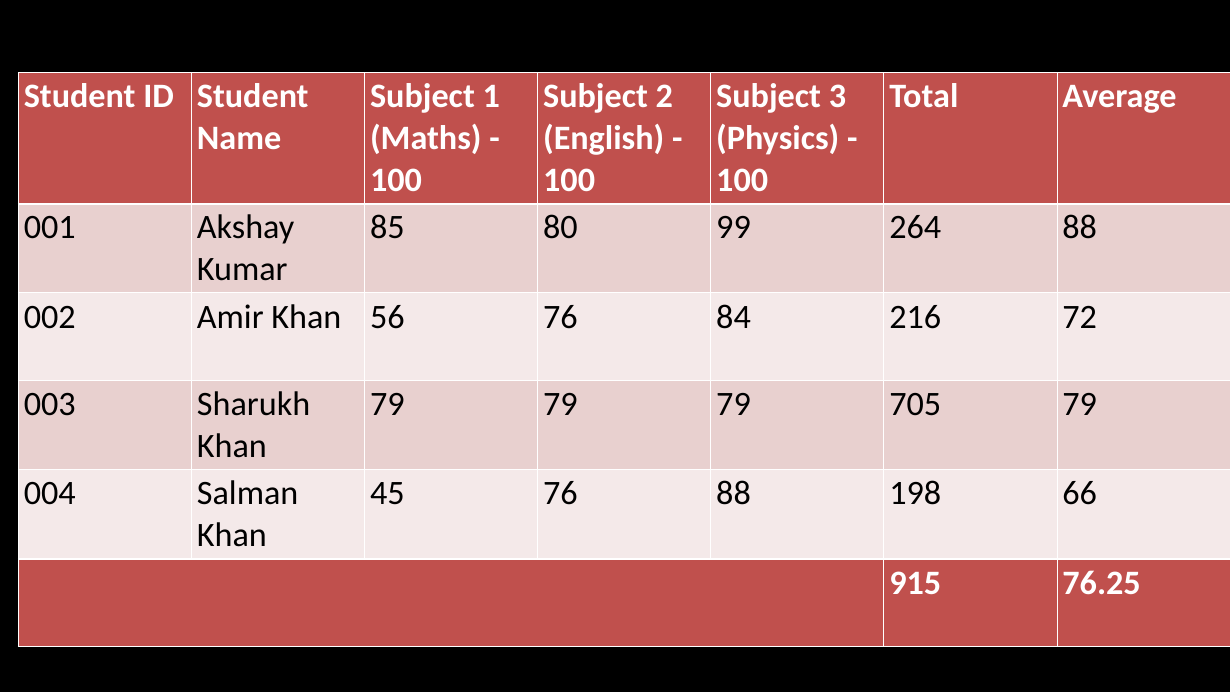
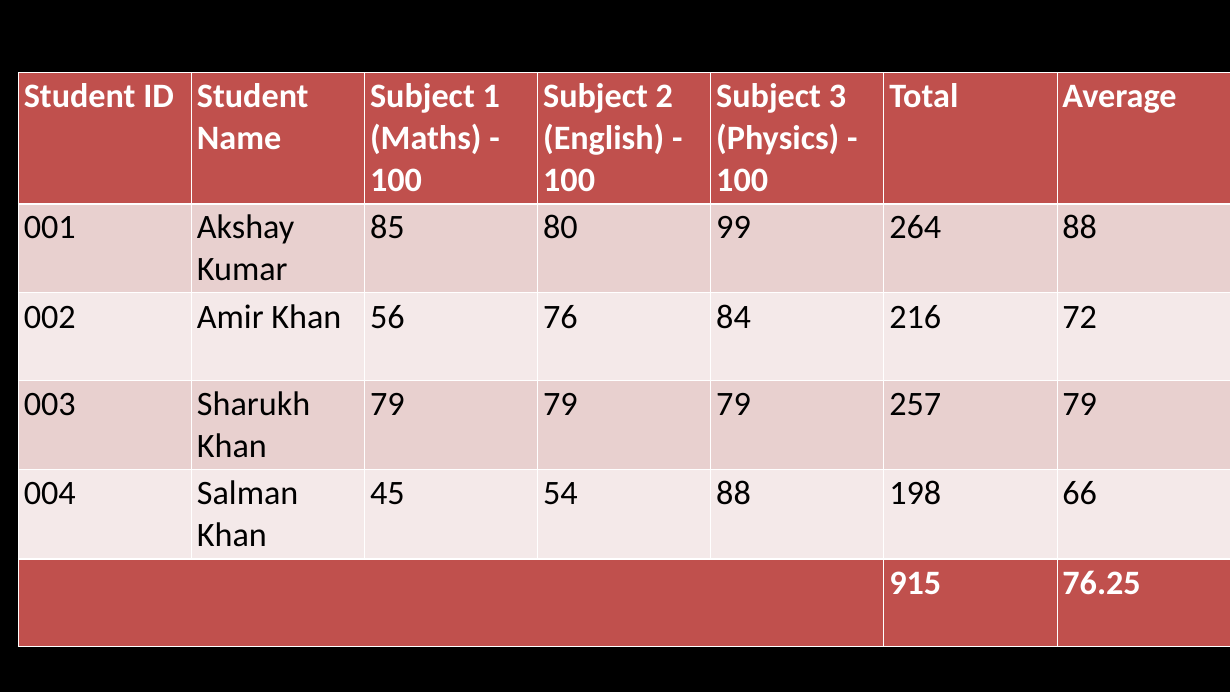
705: 705 -> 257
45 76: 76 -> 54
